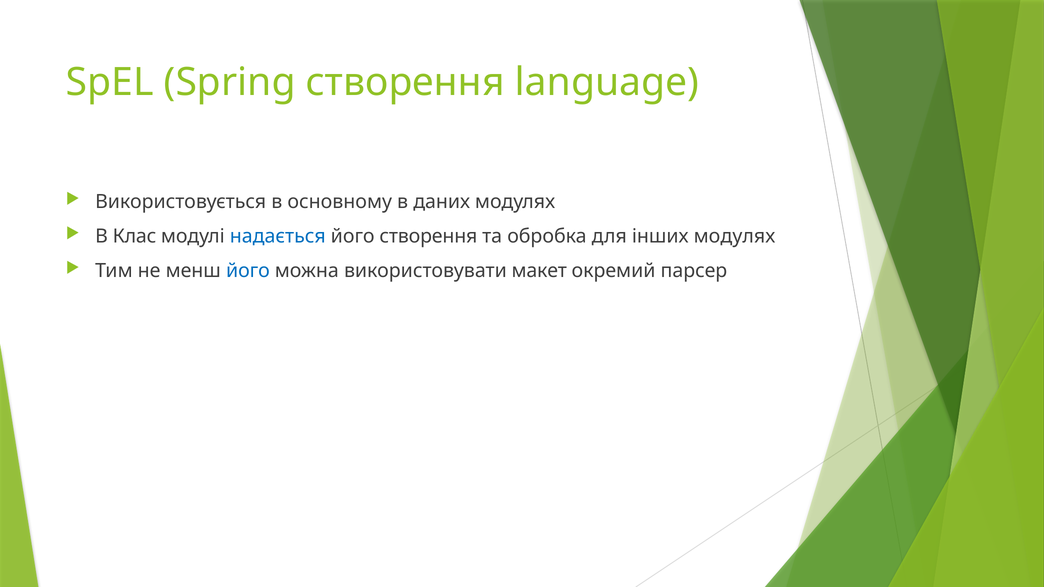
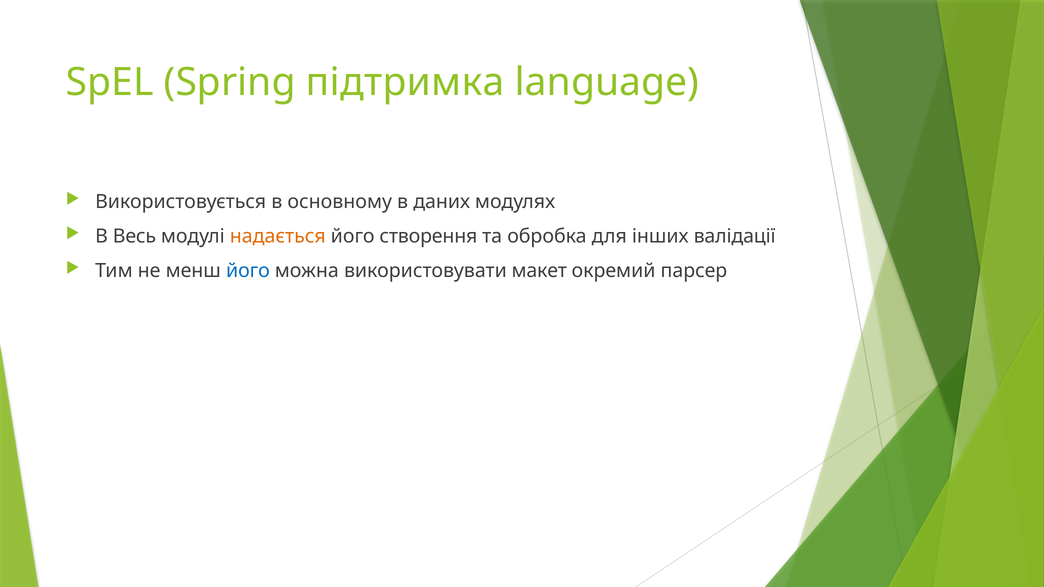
Spring створення: створення -> підтримка
Клас: Клас -> Весь
надається colour: blue -> orange
інших модулях: модулях -> валідації
